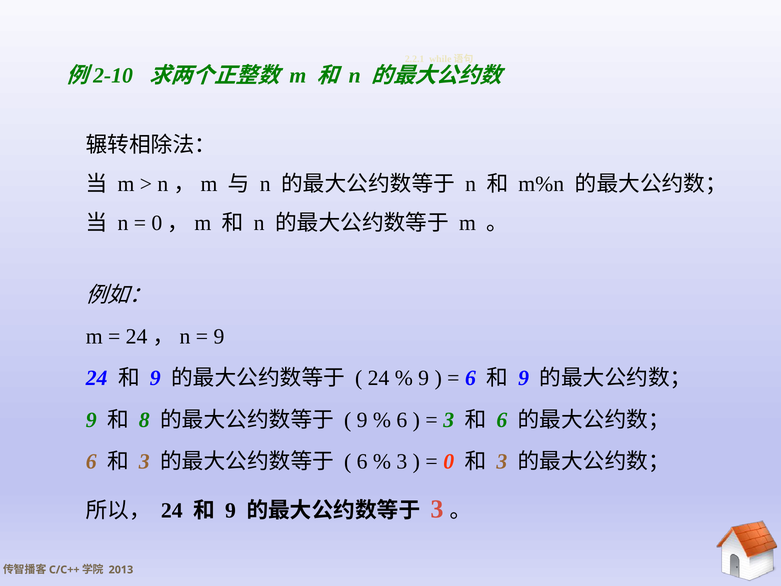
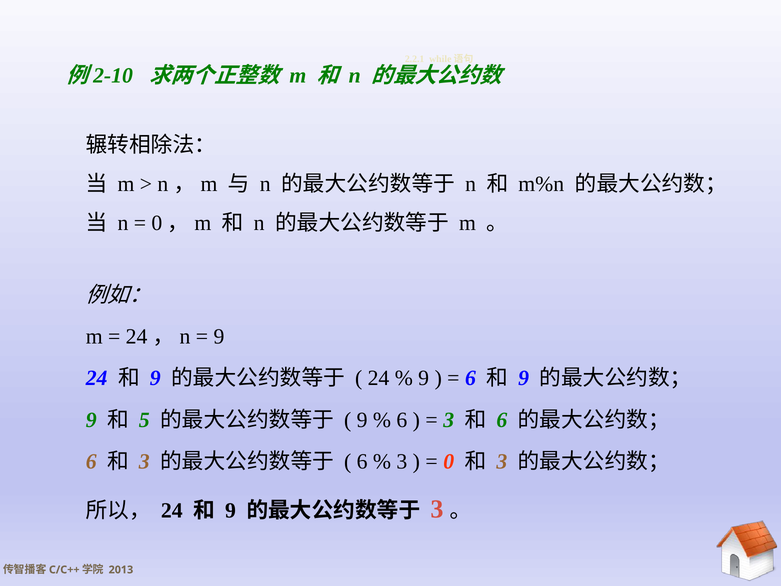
8: 8 -> 5
